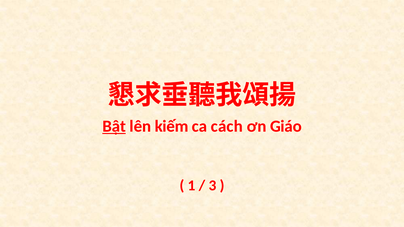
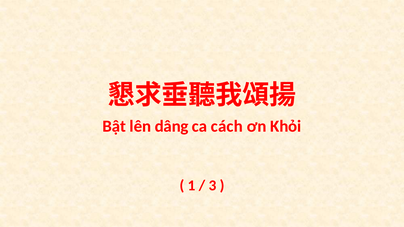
Bật underline: present -> none
kiếm: kiếm -> dâng
Giáo: Giáo -> Khỏi
